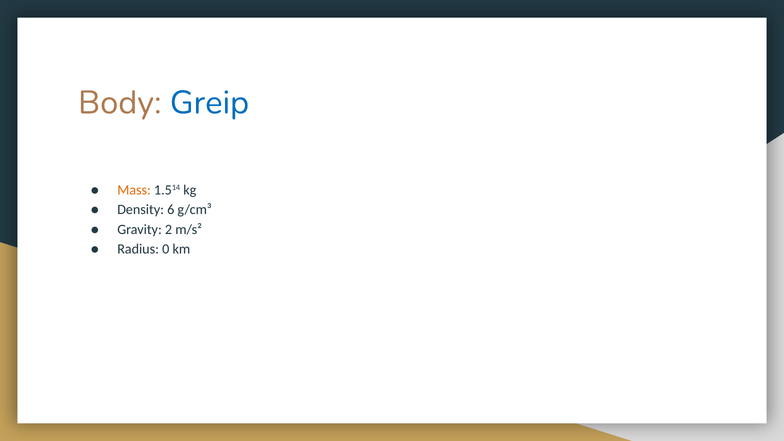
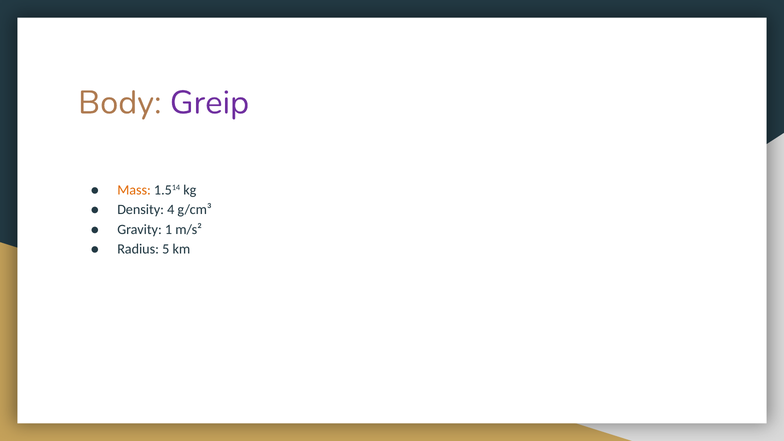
Greip colour: blue -> purple
6: 6 -> 4
2: 2 -> 1
0: 0 -> 5
